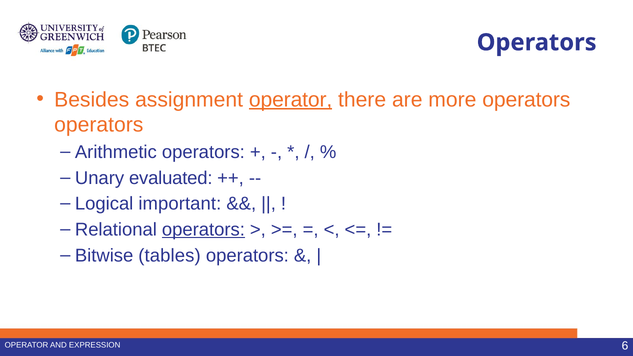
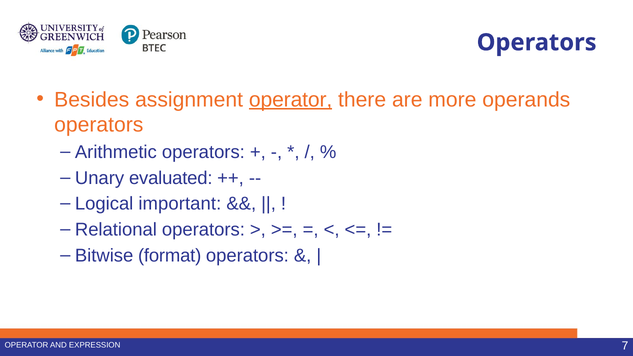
more operators: operators -> operands
operators at (203, 230) underline: present -> none
tables: tables -> format
6: 6 -> 7
